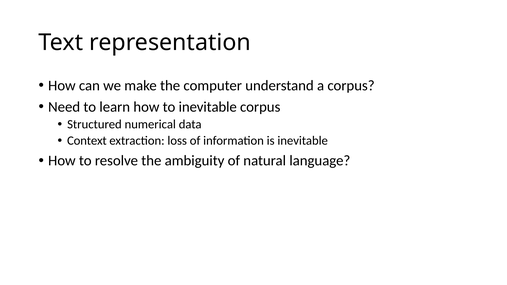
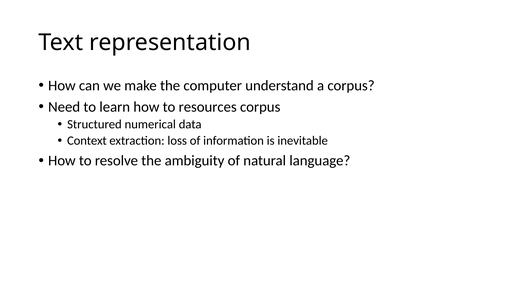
to inevitable: inevitable -> resources
